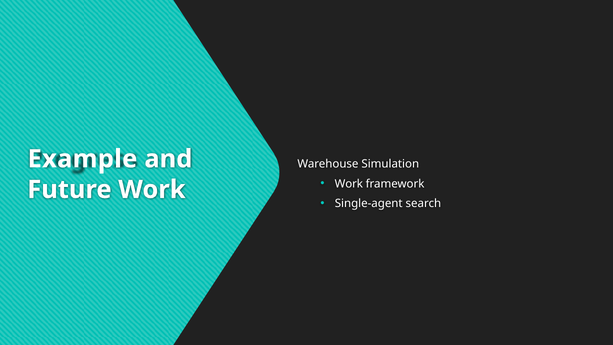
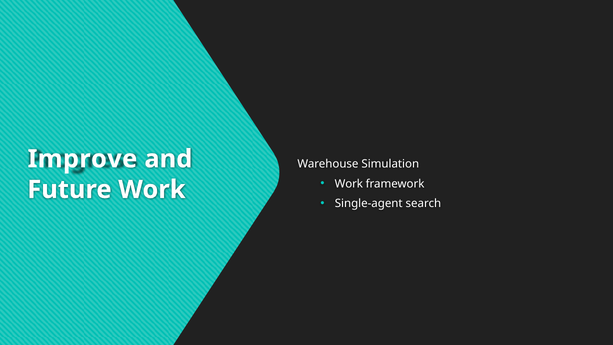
Example: Example -> Improve
